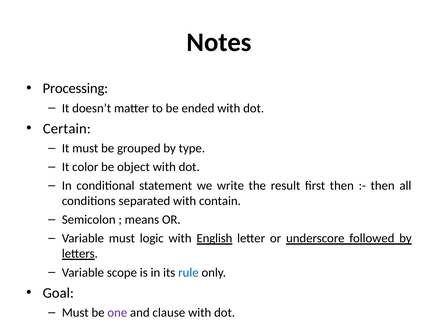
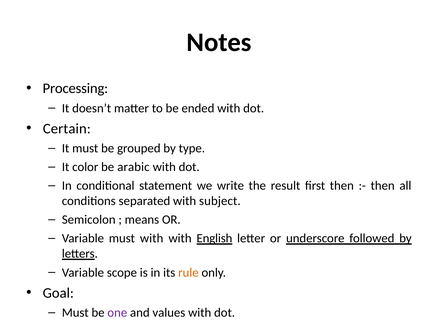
object: object -> arabic
contain: contain -> subject
must logic: logic -> with
rule colour: blue -> orange
clause: clause -> values
